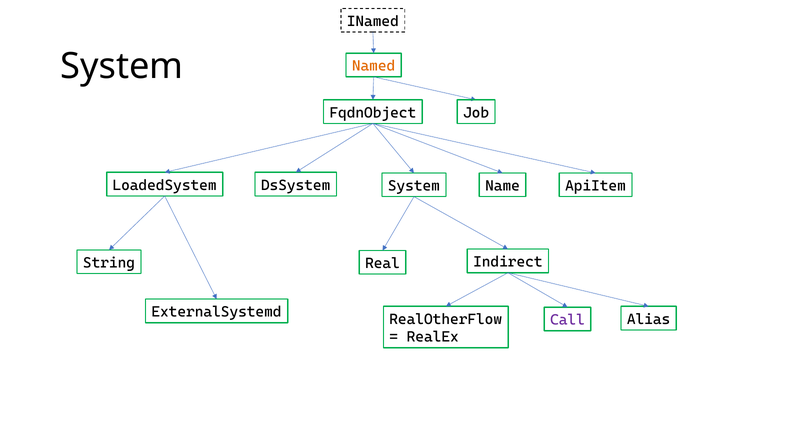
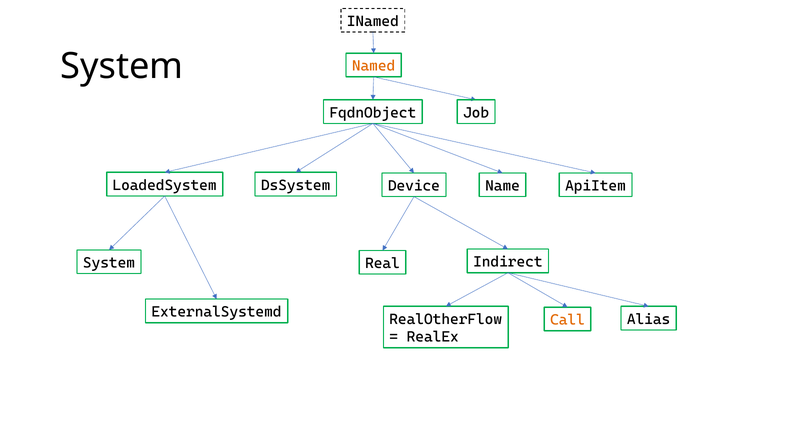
System at (414, 186): System -> Device
String at (109, 263): String -> System
Call colour: purple -> orange
